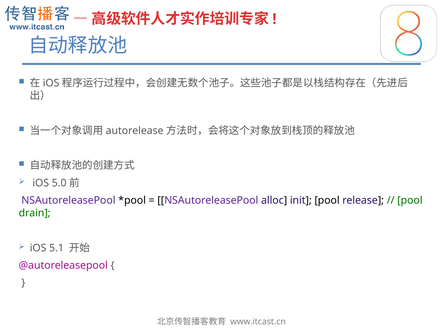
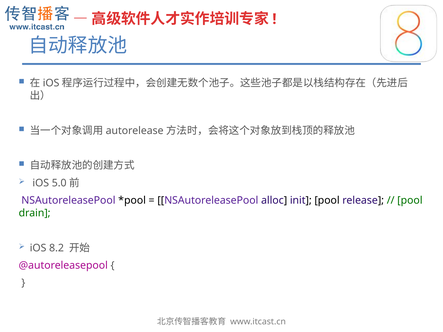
5.1: 5.1 -> 8.2
